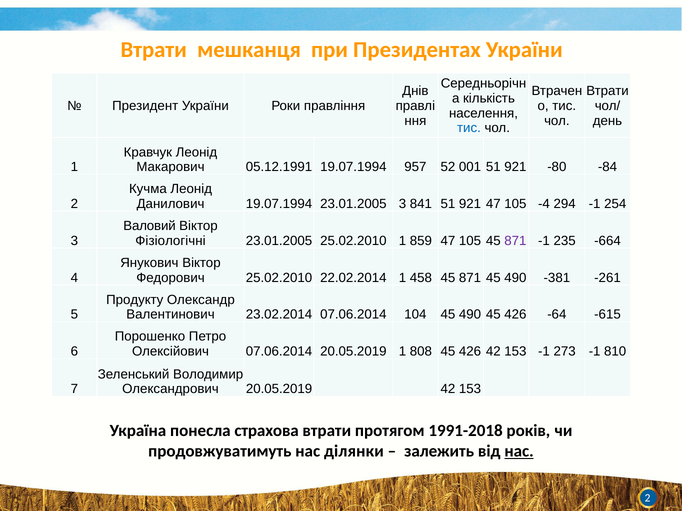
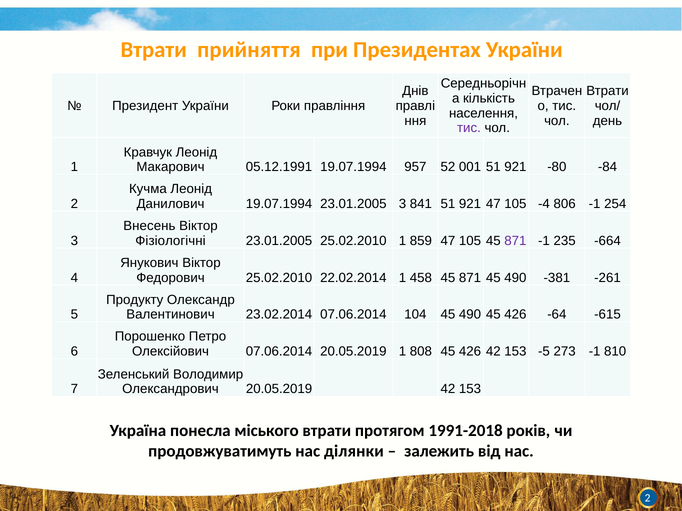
мешканця: мешканця -> прийняття
тис at (469, 128) colour: blue -> purple
294: 294 -> 806
Валовий: Валовий -> Внесень
153 -1: -1 -> -5
страхова: страхова -> міського
нас at (519, 452) underline: present -> none
